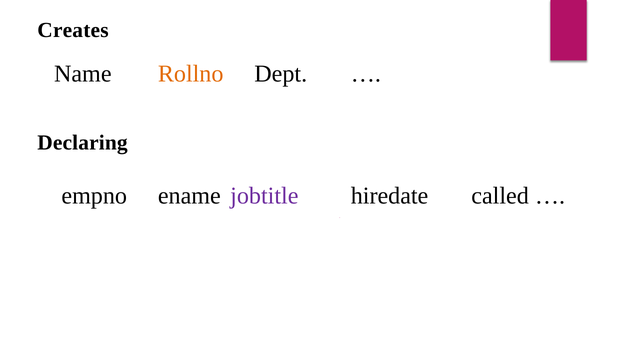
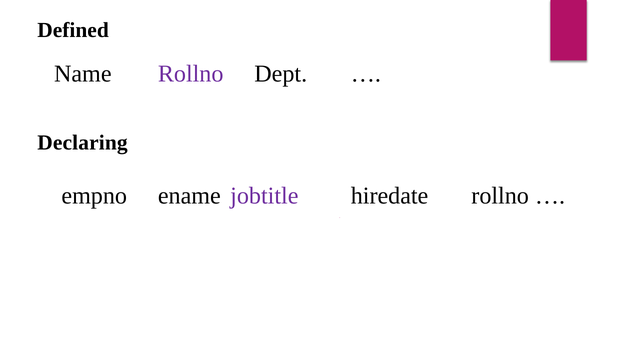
Creates: Creates -> Defined
Rollno at (191, 74) colour: orange -> purple
hiredate called: called -> rollno
